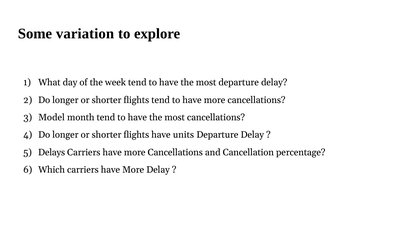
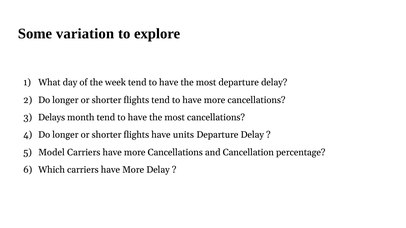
Model: Model -> Delays
Delays: Delays -> Model
